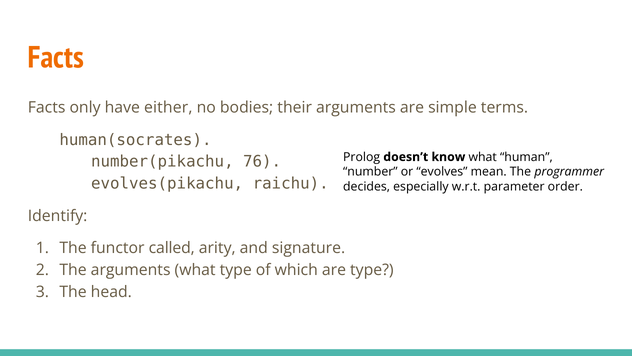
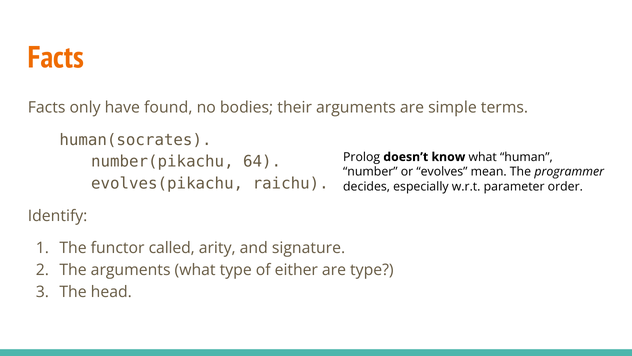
either: either -> found
76: 76 -> 64
which: which -> either
